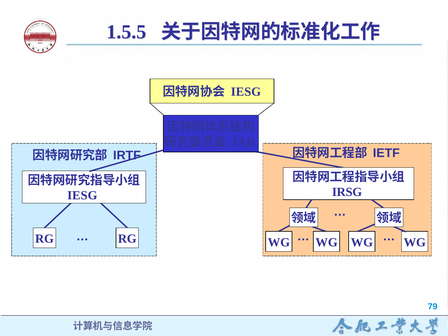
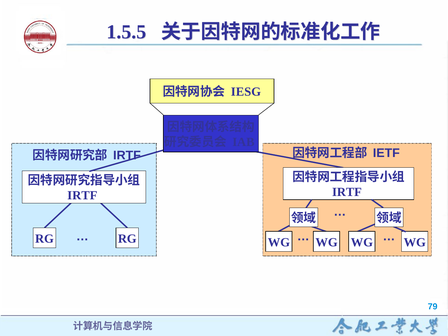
IRSG at (347, 192): IRSG -> IRTF
IESG at (82, 195): IESG -> IRTF
